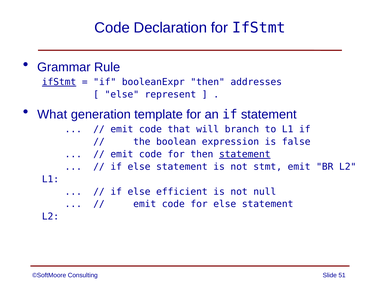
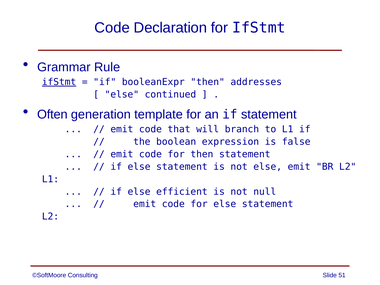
represent: represent -> continued
What: What -> Often
statement at (245, 154) underline: present -> none
not stmt: stmt -> else
